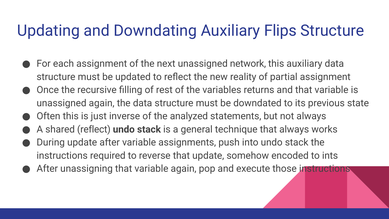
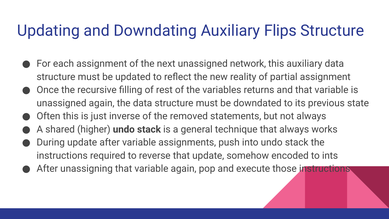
analyzed: analyzed -> removed
shared reflect: reflect -> higher
